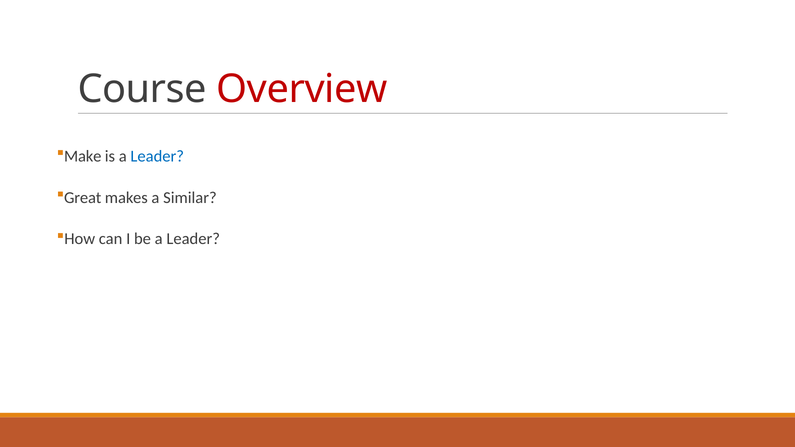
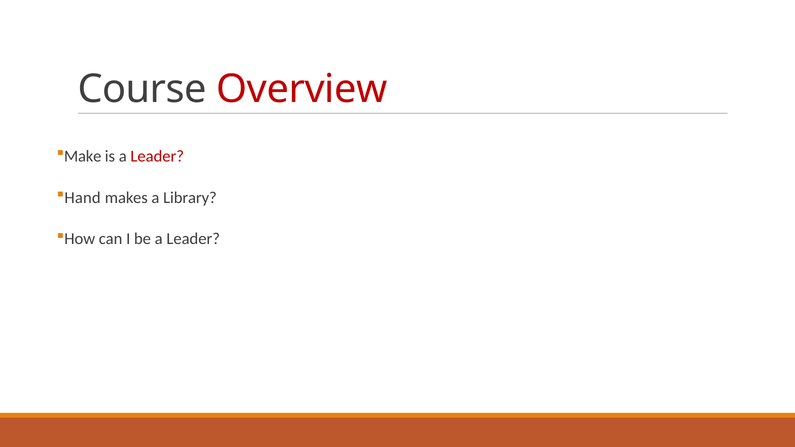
Leader at (157, 156) colour: blue -> red
Great: Great -> Hand
Similar: Similar -> Library
